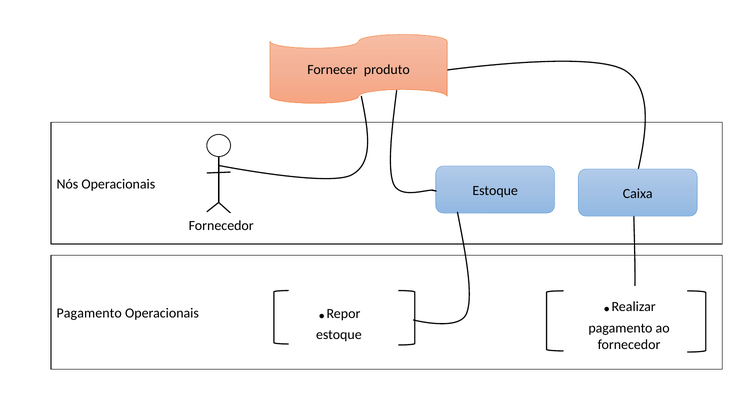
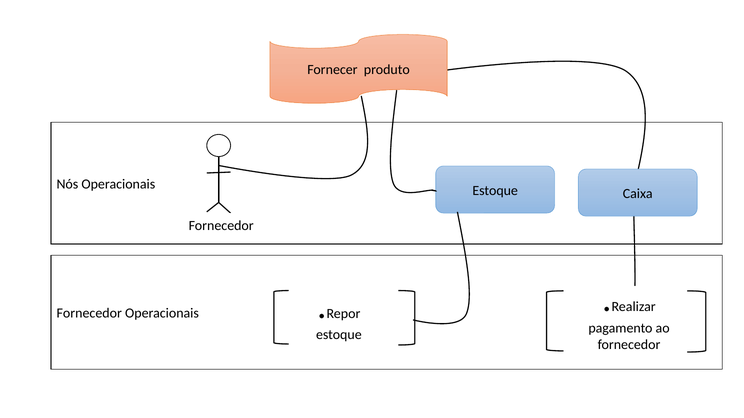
Pagamento at (89, 314): Pagamento -> Fornecedor
